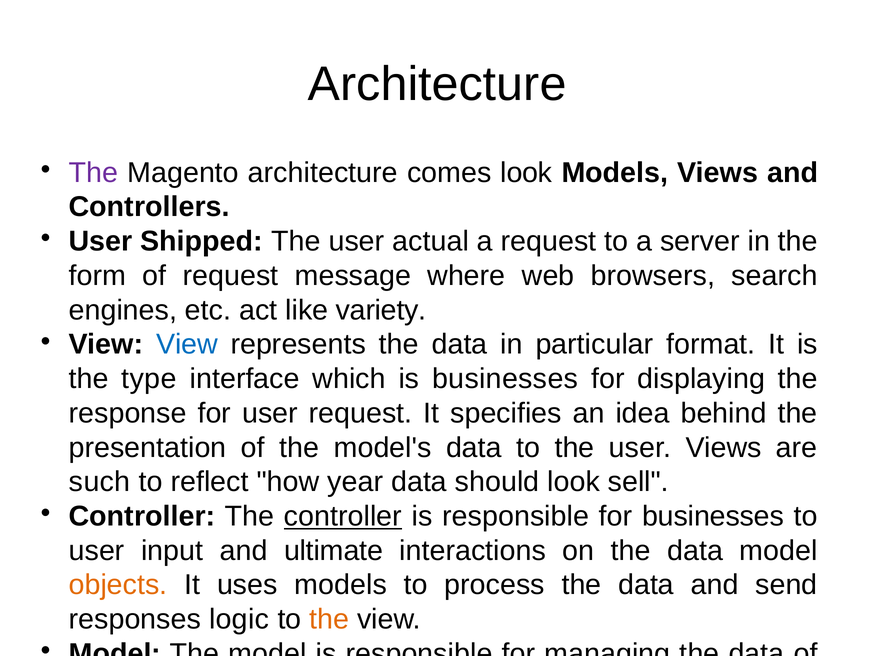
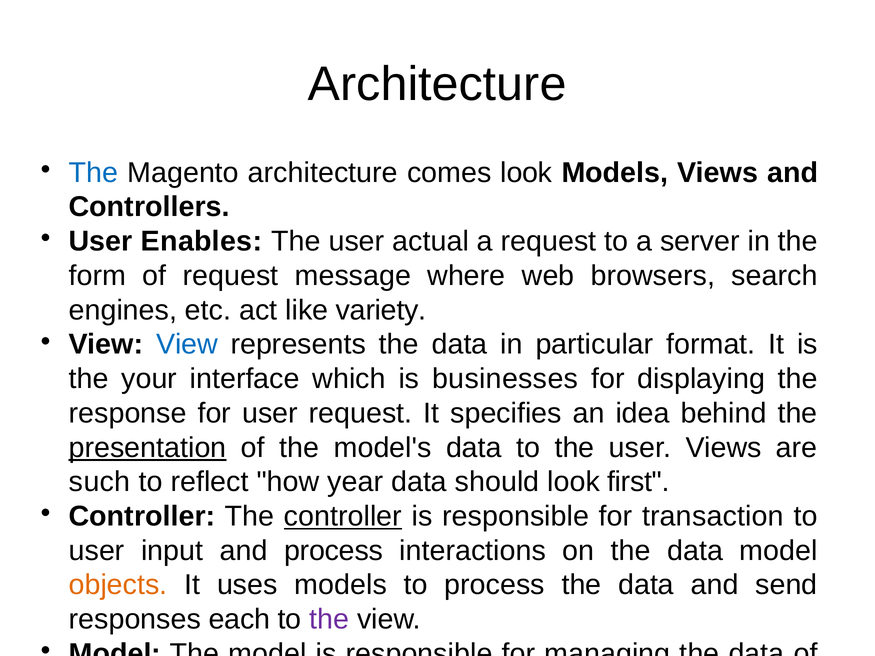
The at (93, 173) colour: purple -> blue
Shipped: Shipped -> Enables
type: type -> your
presentation underline: none -> present
sell: sell -> first
for businesses: businesses -> transaction
and ultimate: ultimate -> process
responses logic: logic -> each
the at (329, 620) colour: orange -> purple
